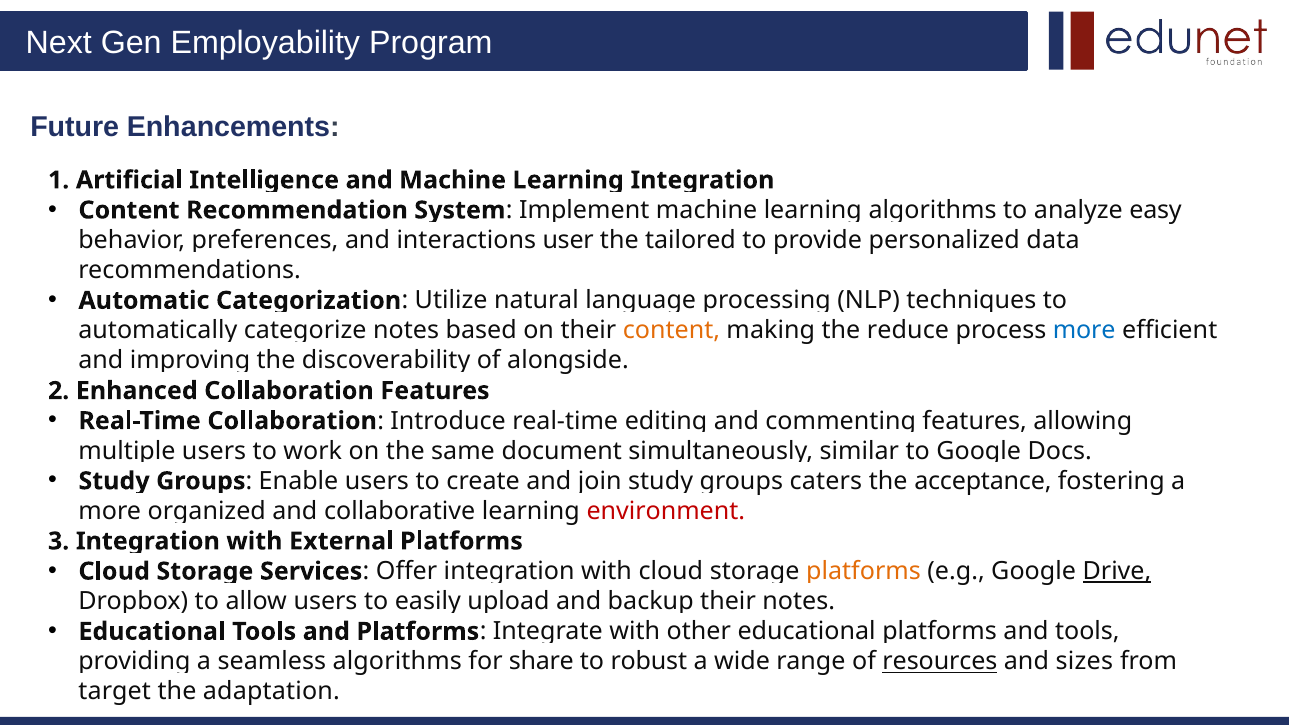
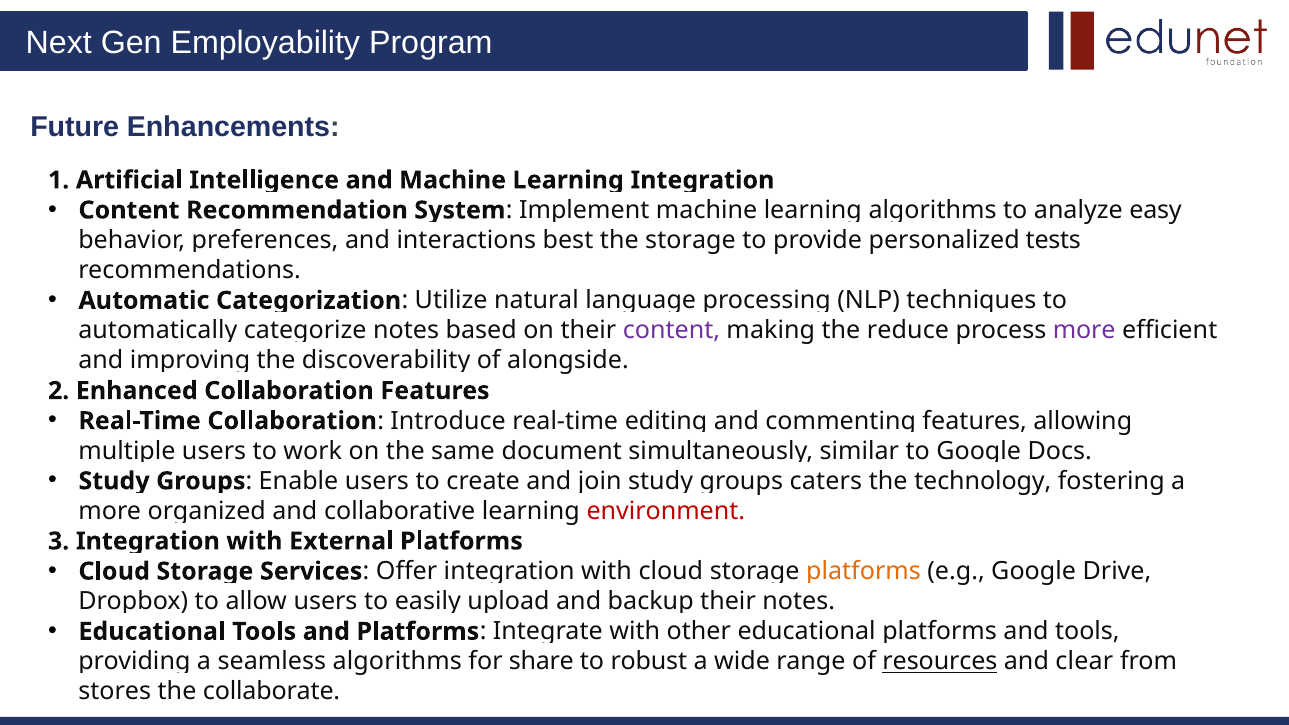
user: user -> best
the tailored: tailored -> storage
data: data -> tests
content at (671, 331) colour: orange -> purple
more at (1084, 331) colour: blue -> purple
acceptance: acceptance -> technology
Drive underline: present -> none
sizes: sizes -> clear
target: target -> stores
adaptation: adaptation -> collaborate
